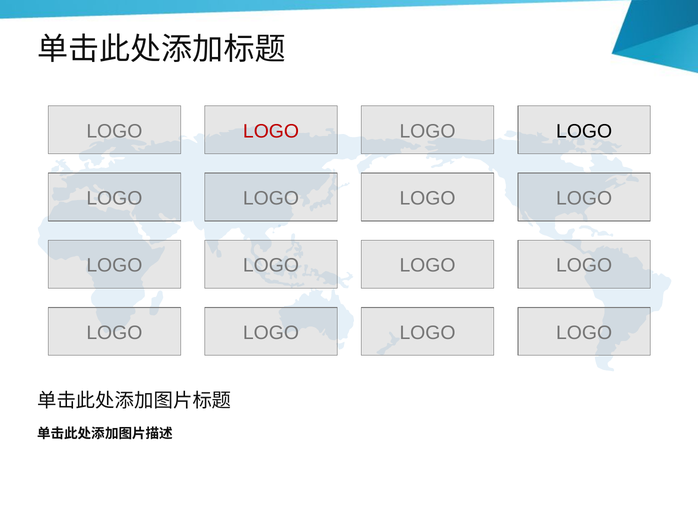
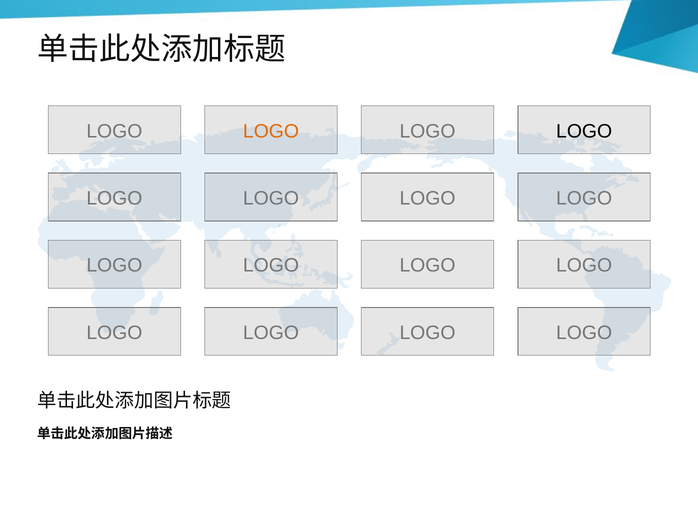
LOGO at (271, 131) colour: red -> orange
